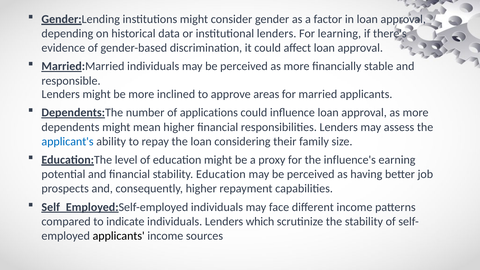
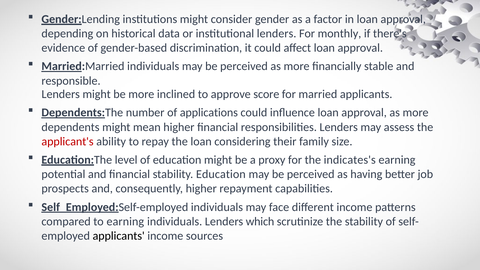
learning: learning -> monthly
areas: areas -> score
applicant's colour: blue -> red
influence's: influence's -> indicates's
to indicate: indicate -> earning
